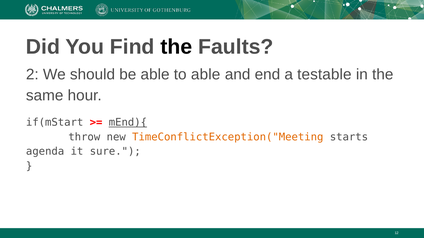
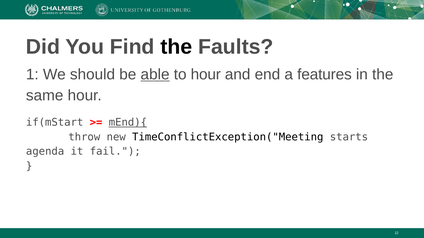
2: 2 -> 1
able at (155, 75) underline: none -> present
to able: able -> hour
testable: testable -> features
TimeConflictException("Meeting colour: orange -> black
sure: sure -> fail
